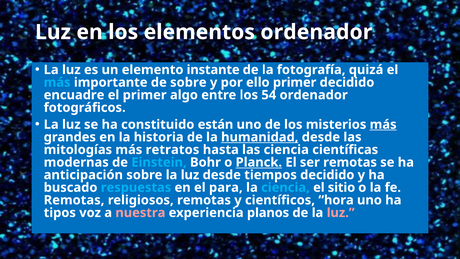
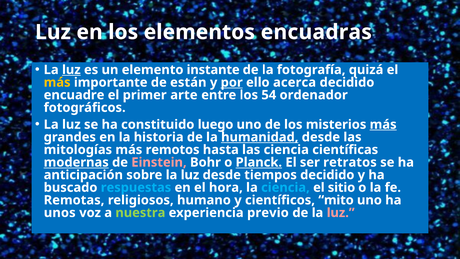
elementos ordenador: ordenador -> encuadras
luz at (71, 70) underline: none -> present
más at (57, 82) colour: light blue -> yellow
de sobre: sobre -> están
por underline: none -> present
ello primer: primer -> acerca
algo: algo -> arte
están: están -> luego
retratos: retratos -> remotos
modernas underline: none -> present
Einstein colour: light blue -> pink
ser remotas: remotas -> retratos
para: para -> hora
religiosos remotas: remotas -> humano
hora: hora -> mito
tipos: tipos -> unos
nuestra colour: pink -> light green
planos: planos -> previo
